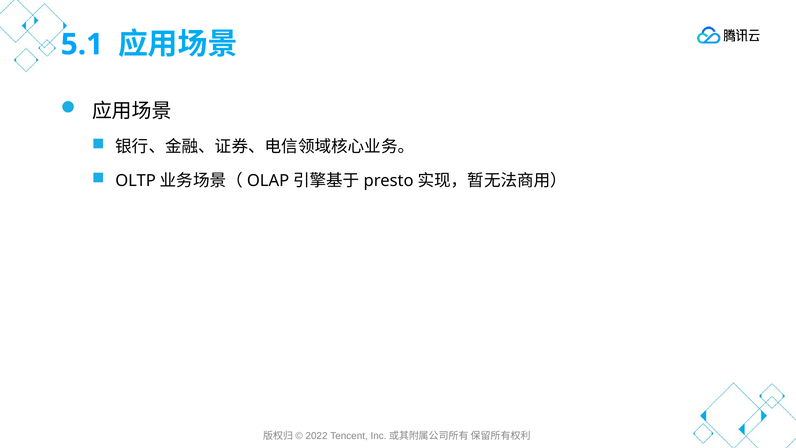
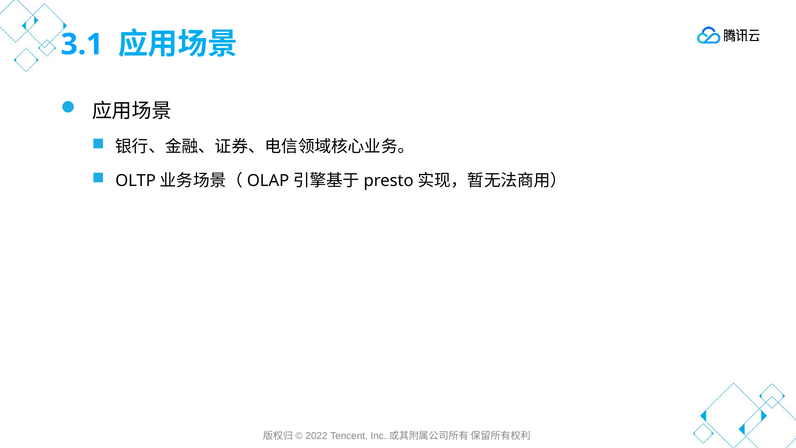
5.1: 5.1 -> 3.1
